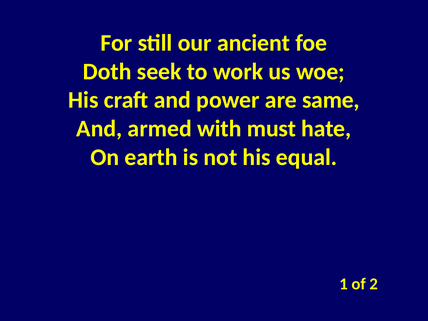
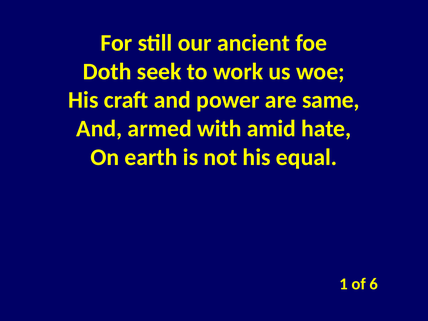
must: must -> amid
2: 2 -> 6
